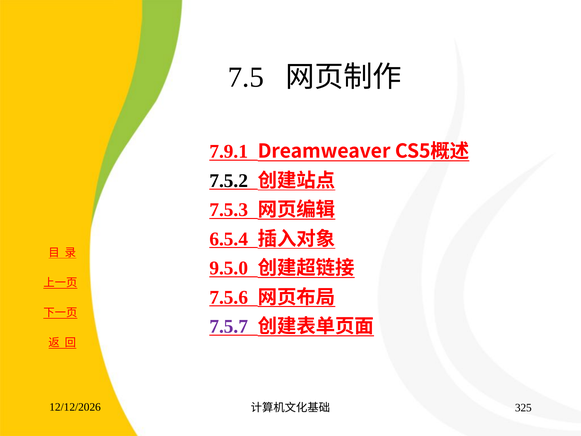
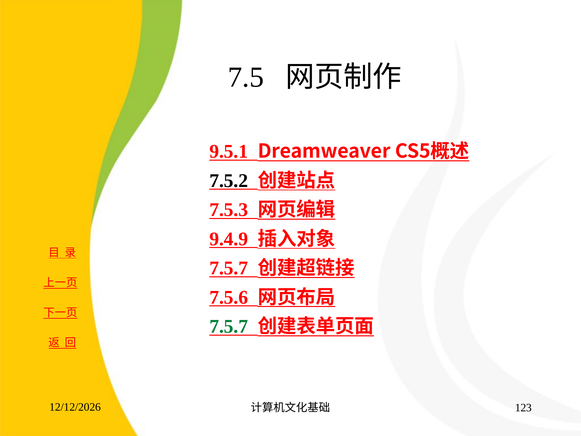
7.9.1: 7.9.1 -> 9.5.1
6.5.4: 6.5.4 -> 9.4.9
9.5.0 at (229, 268): 9.5.0 -> 7.5.7
7.5.7 at (229, 326) colour: purple -> green
325: 325 -> 123
